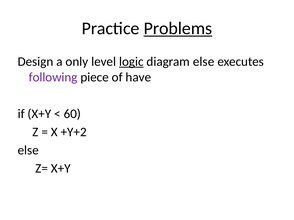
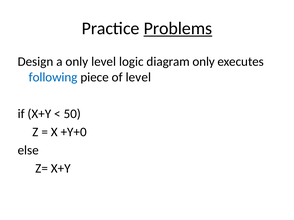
logic underline: present -> none
diagram else: else -> only
following colour: purple -> blue
of have: have -> level
60: 60 -> 50
+Y+2: +Y+2 -> +Y+0
